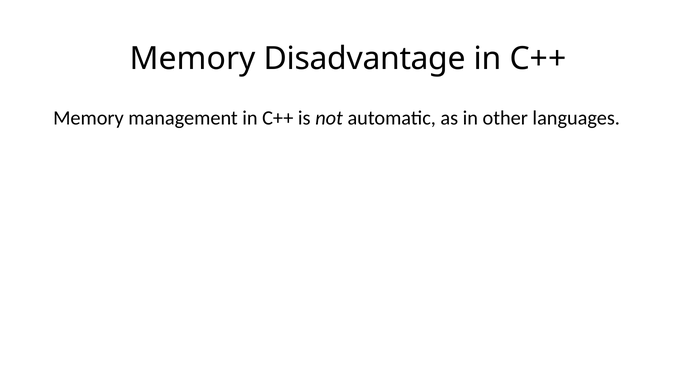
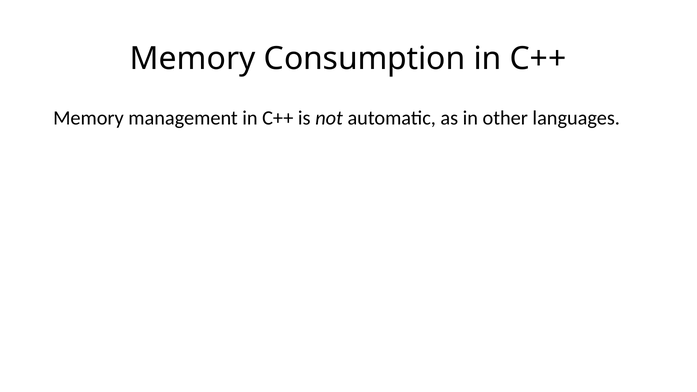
Disadvantage: Disadvantage -> Consumption
